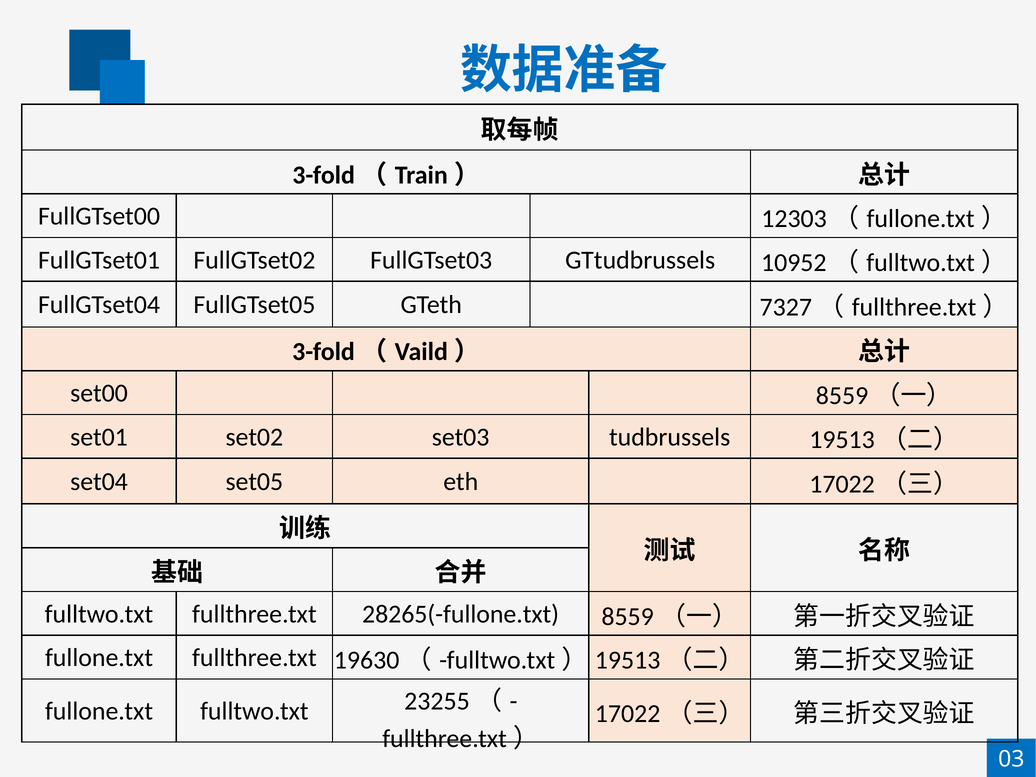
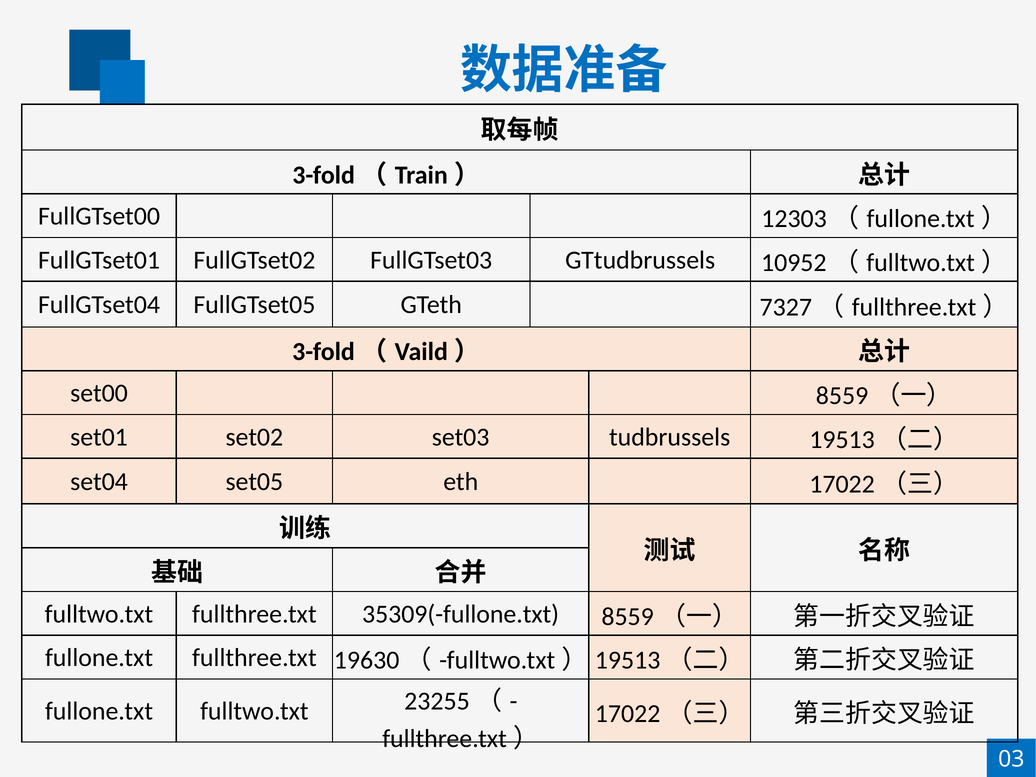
28265(-fullone.txt: 28265(-fullone.txt -> 35309(-fullone.txt
